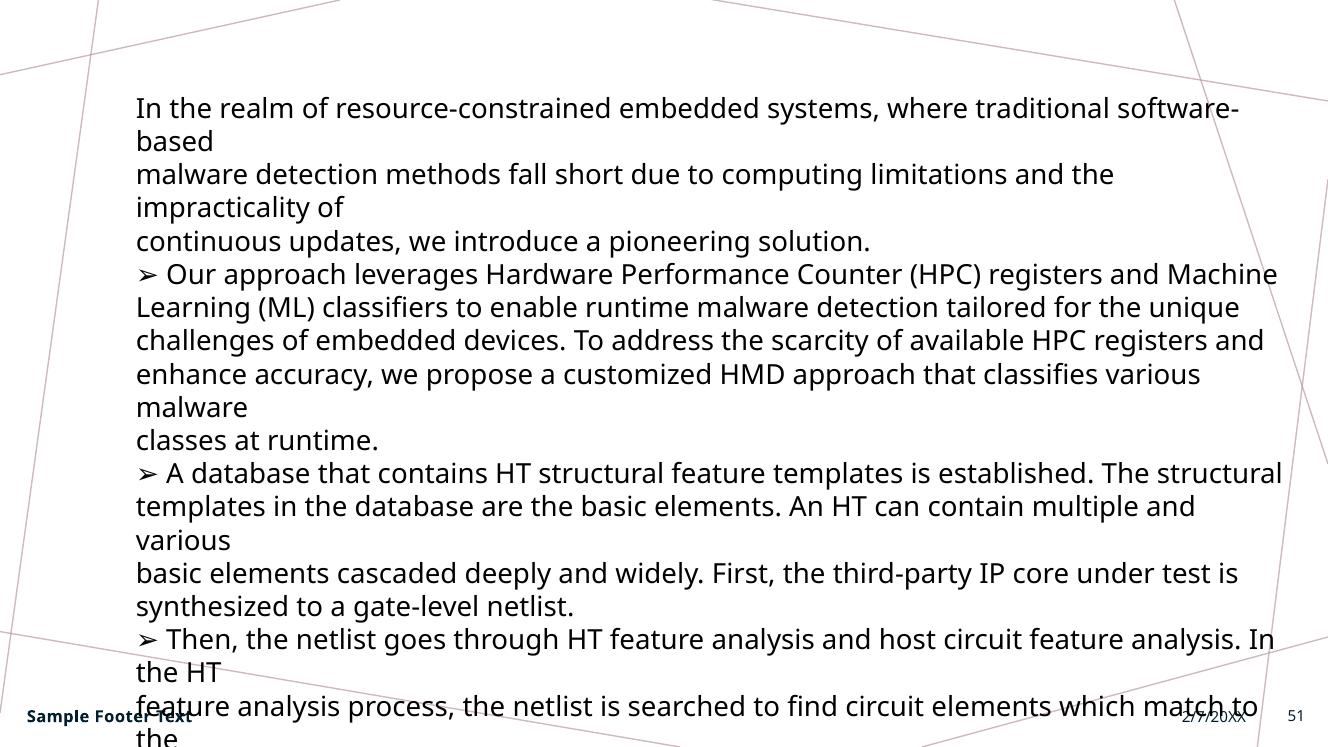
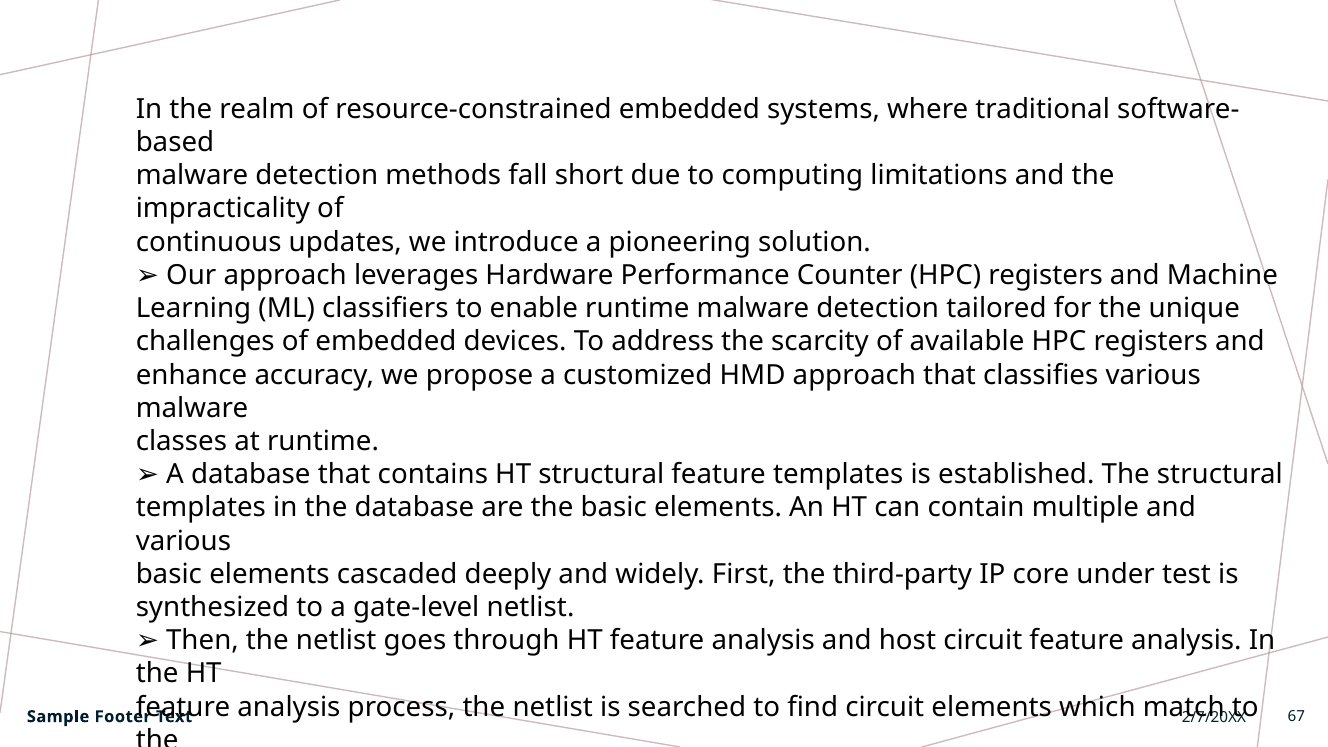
51: 51 -> 67
